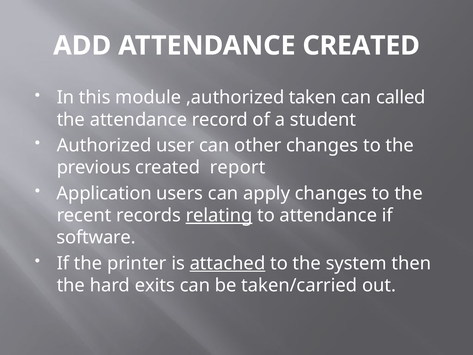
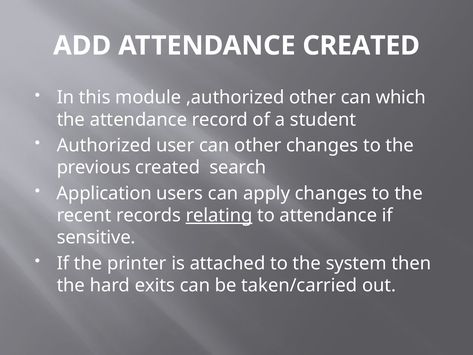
,authorized taken: taken -> other
called: called -> which
report: report -> search
software: software -> sensitive
attached underline: present -> none
